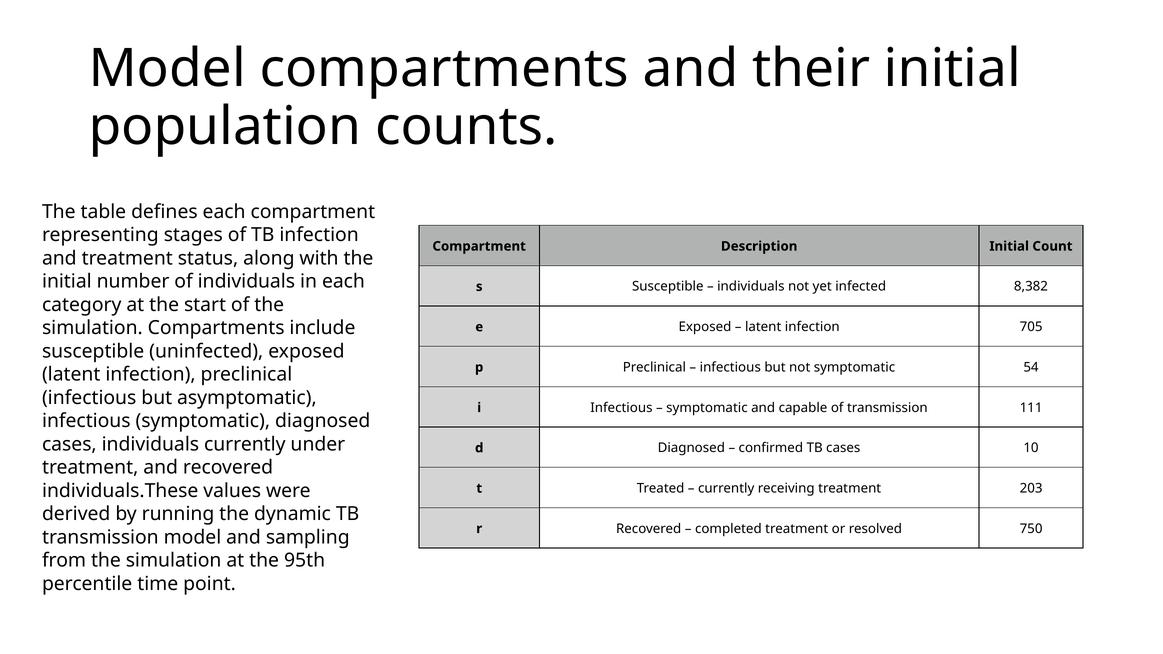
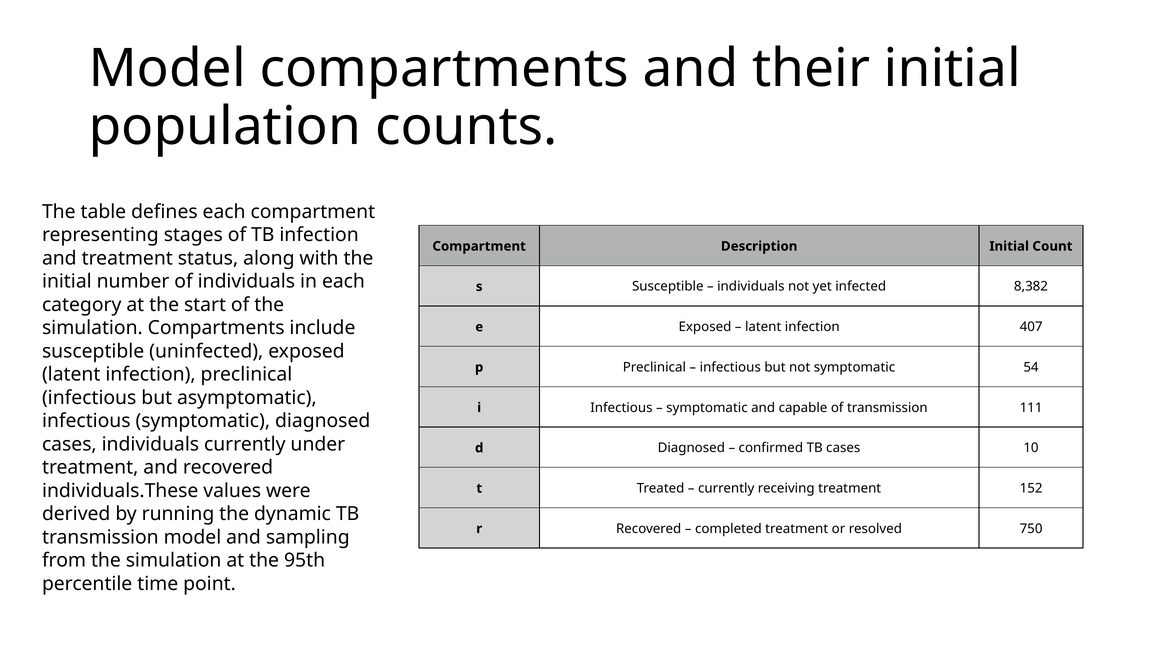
705: 705 -> 407
203: 203 -> 152
